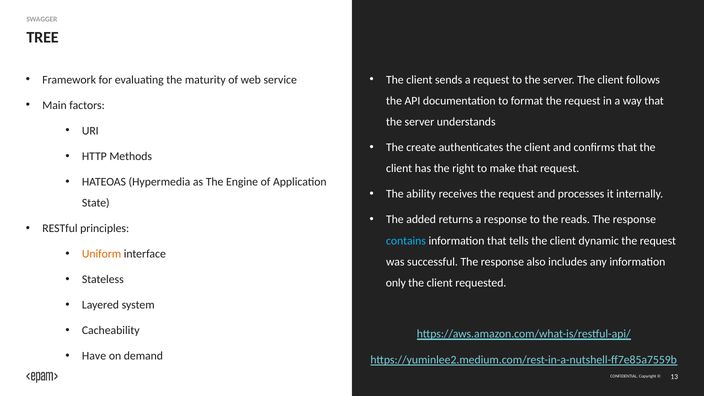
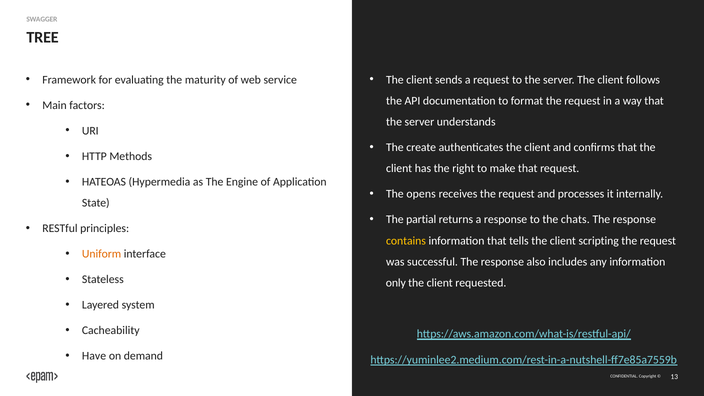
ability: ability -> opens
added: added -> partial
reads: reads -> chats
contains colour: light blue -> yellow
dynamic: dynamic -> scripting
